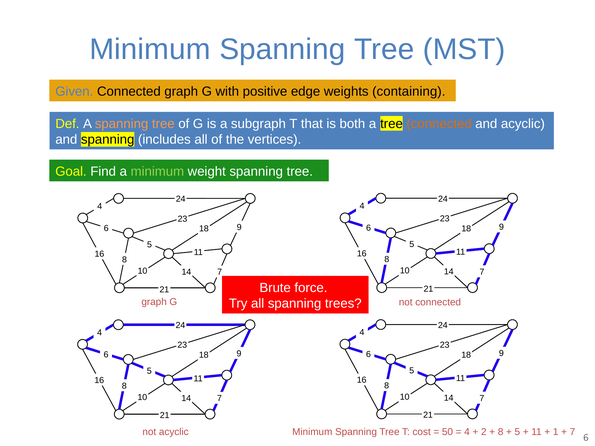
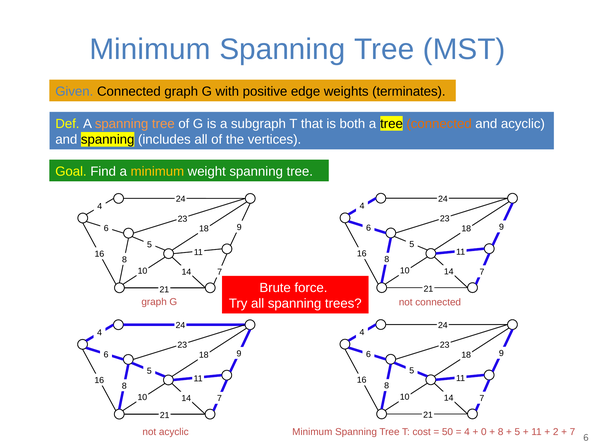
containing: containing -> terminates
minimum at (157, 171) colour: light green -> yellow
2: 2 -> 0
1: 1 -> 2
